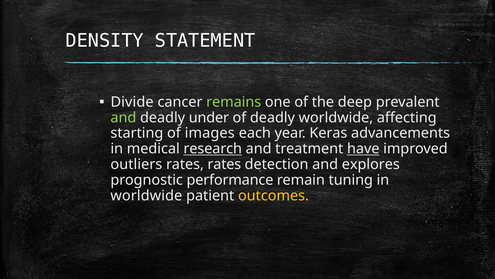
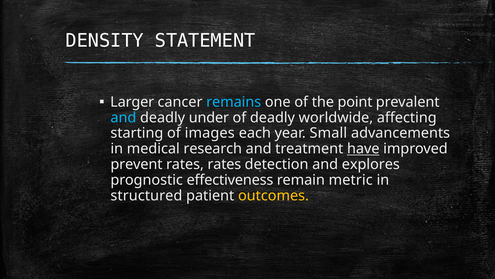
Divide: Divide -> Larger
remains colour: light green -> light blue
deep: deep -> point
and at (123, 117) colour: light green -> light blue
Keras: Keras -> Small
research underline: present -> none
outliers: outliers -> prevent
performance: performance -> effectiveness
tuning: tuning -> metric
worldwide at (146, 195): worldwide -> structured
